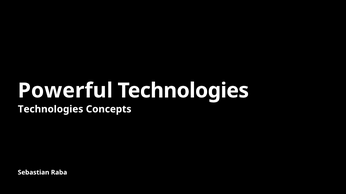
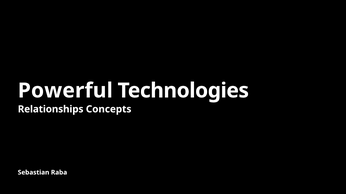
Technologies at (51, 109): Technologies -> Relationships
